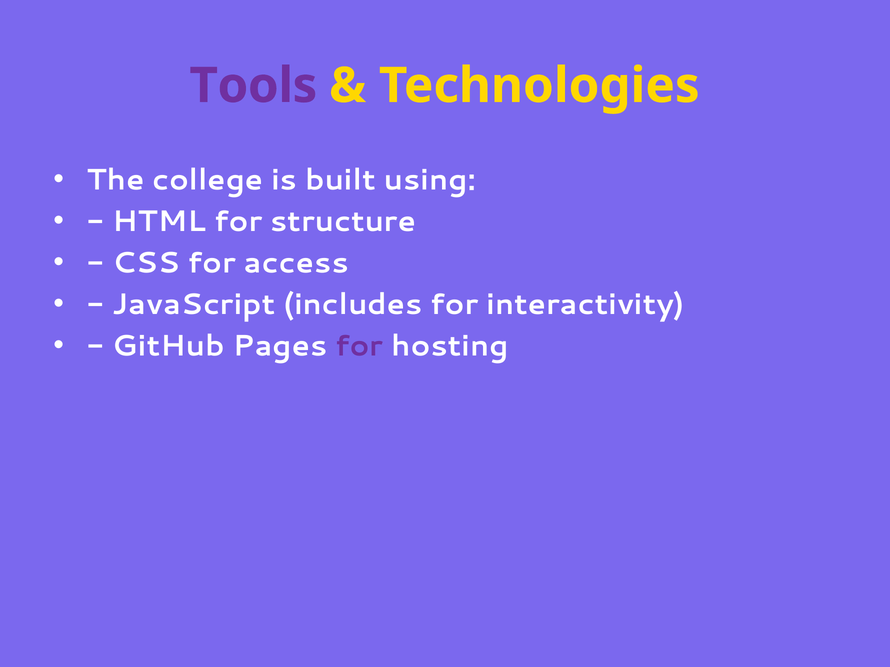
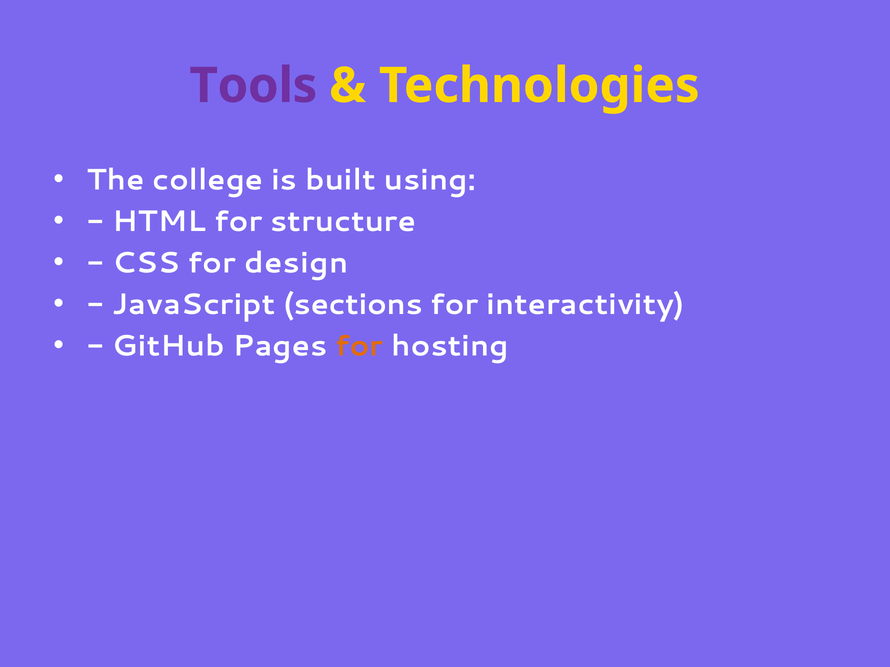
access: access -> design
includes: includes -> sections
for at (359, 346) colour: purple -> orange
